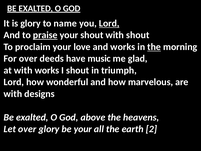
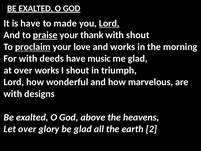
is glory: glory -> have
name: name -> made
your shout: shout -> thank
proclaim underline: none -> present
the at (154, 47) underline: present -> none
For over: over -> with
at with: with -> over
be your: your -> glad
